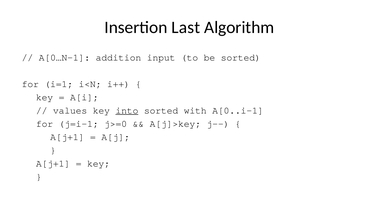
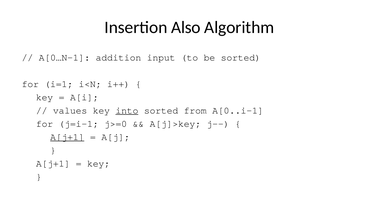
Last: Last -> Also
with: with -> from
A[j+1 at (67, 137) underline: none -> present
